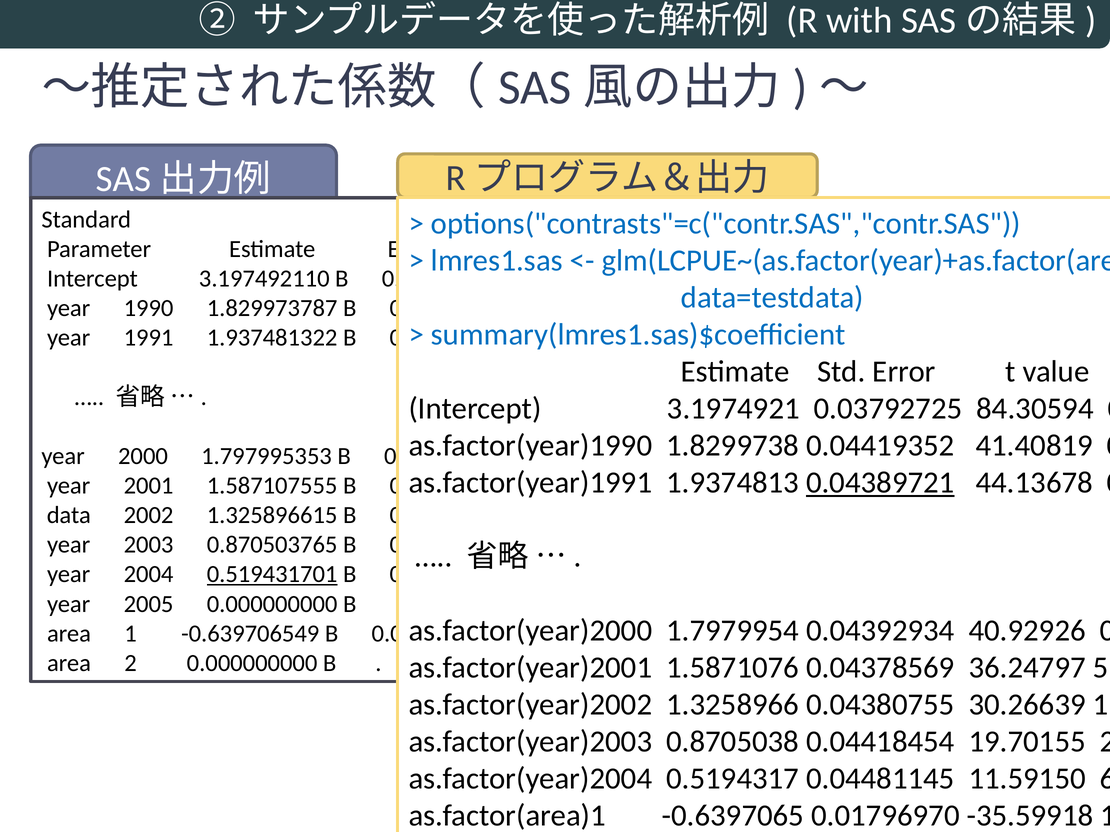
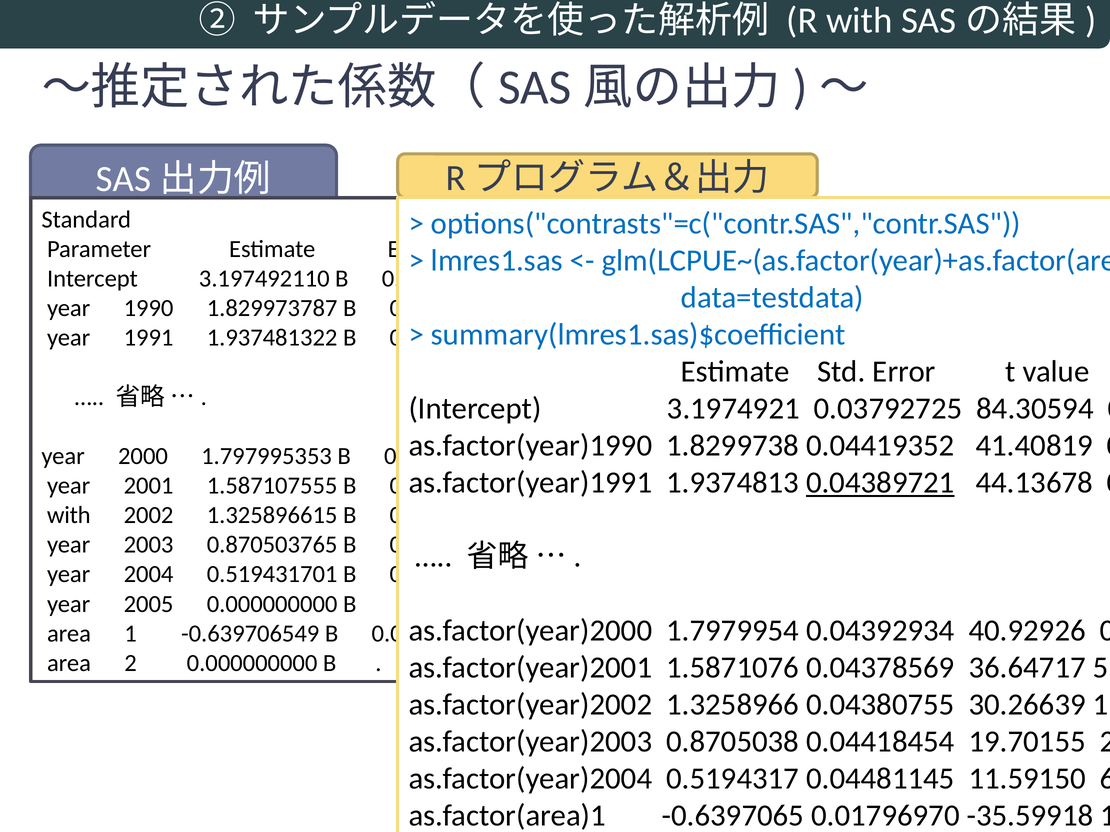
data at (69, 515): data -> with
0.519431701 underline: present -> none
36.24797: 36.24797 -> 36.64717
